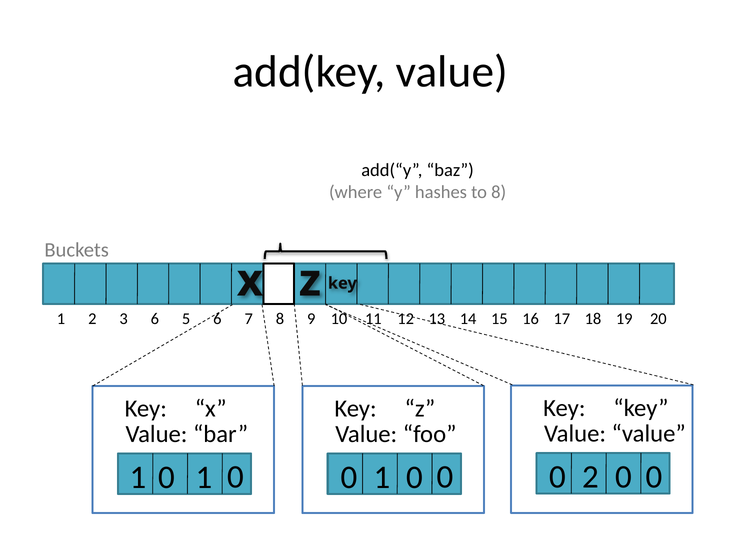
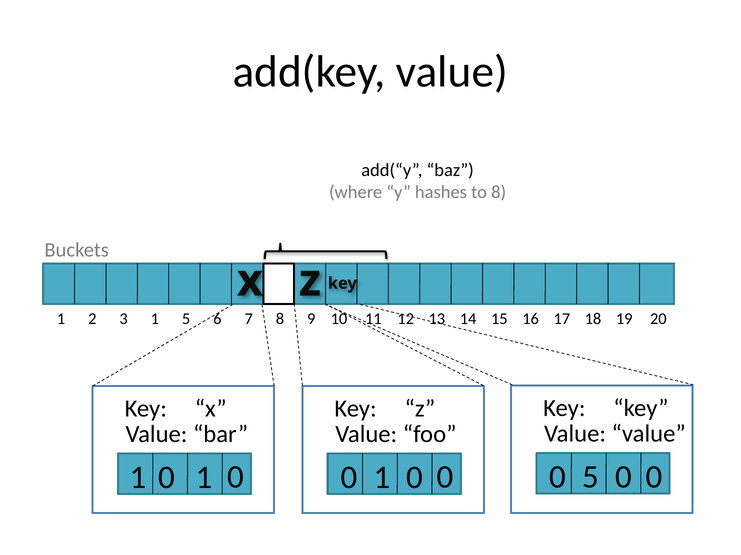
3 6: 6 -> 1
0 2: 2 -> 5
